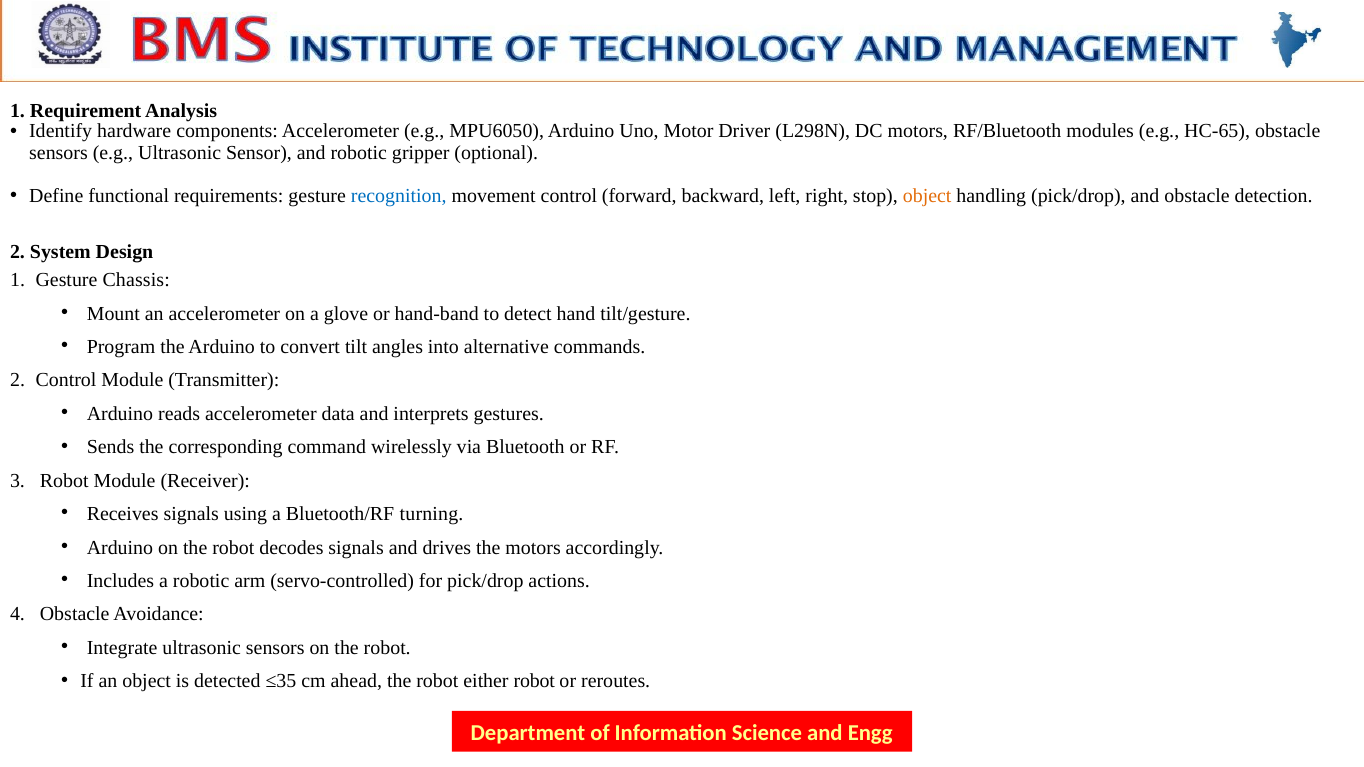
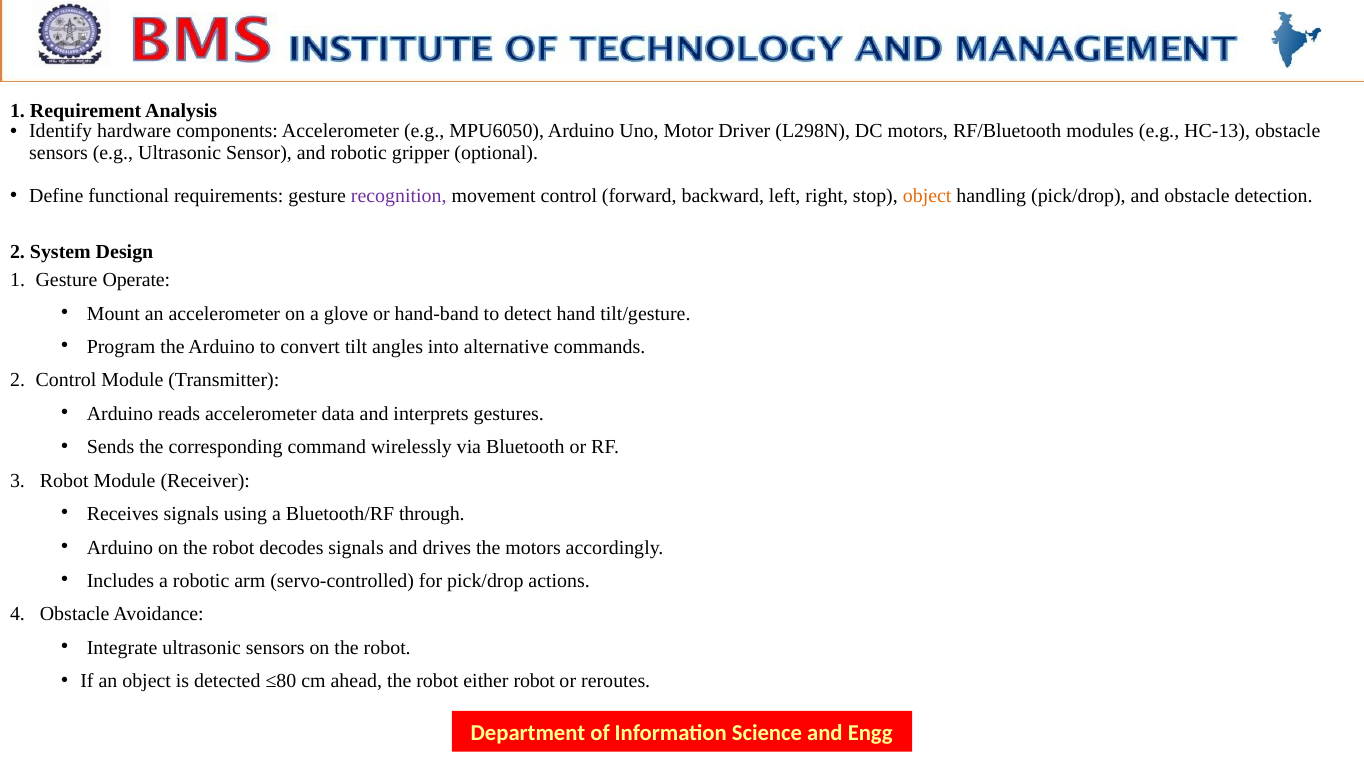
HC-65: HC-65 -> HC-13
recognition colour: blue -> purple
Chassis: Chassis -> Operate
turning: turning -> through
≤35: ≤35 -> ≤80
